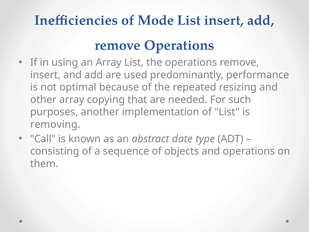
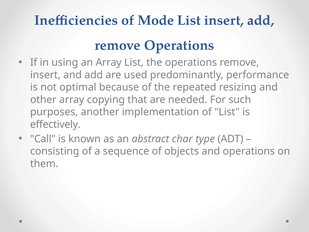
removing: removing -> effectively
date: date -> char
